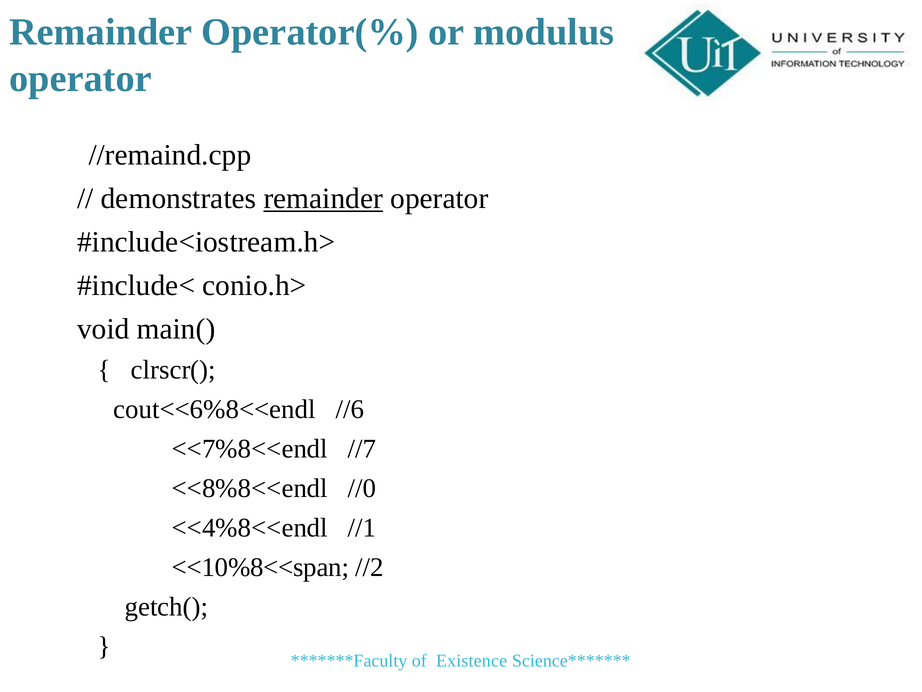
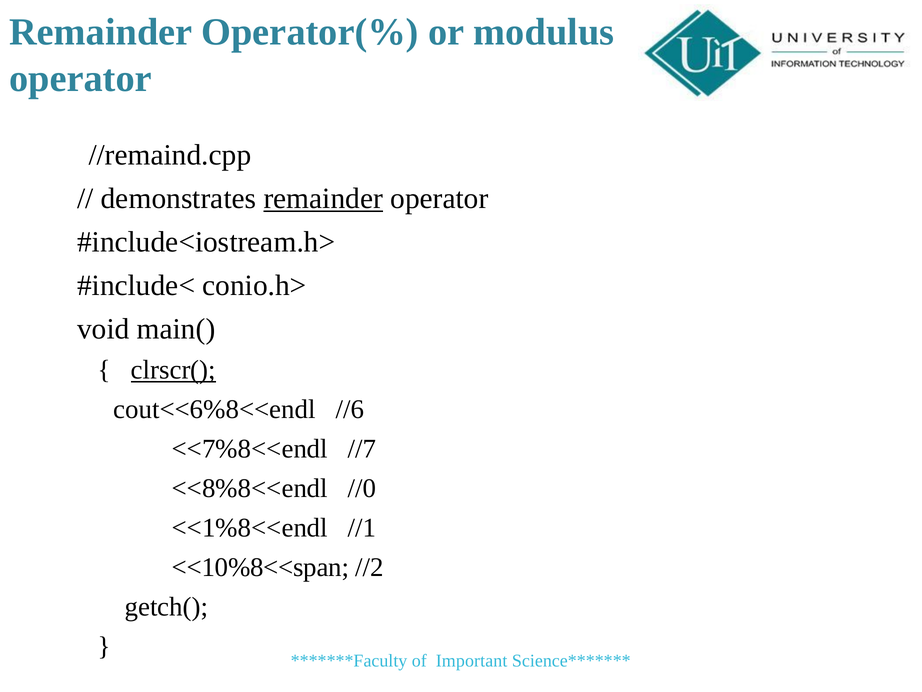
clrscr( underline: none -> present
<<4%8<<endl: <<4%8<<endl -> <<1%8<<endl
Existence: Existence -> Important
